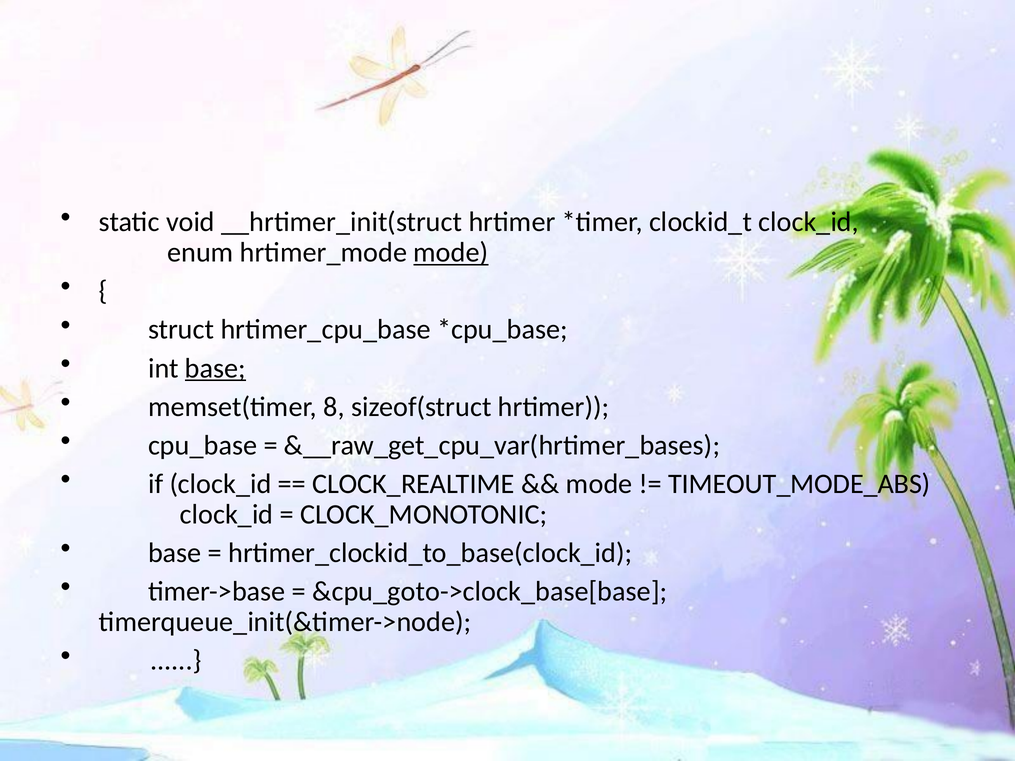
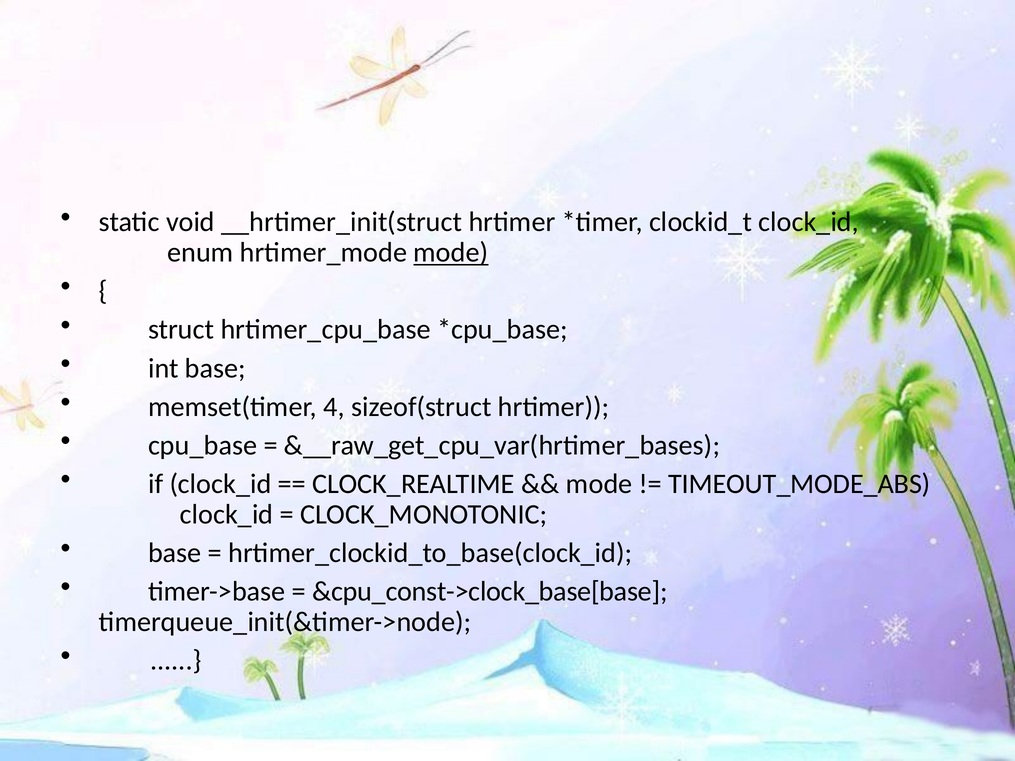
base at (215, 368) underline: present -> none
8: 8 -> 4
&cpu_goto->clock_base[base: &cpu_goto->clock_base[base -> &cpu_const->clock_base[base
